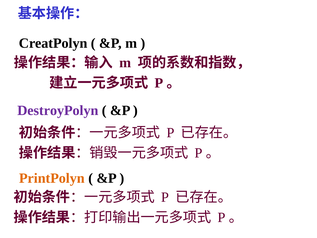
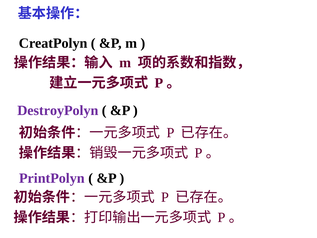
PrintPolyn colour: orange -> purple
